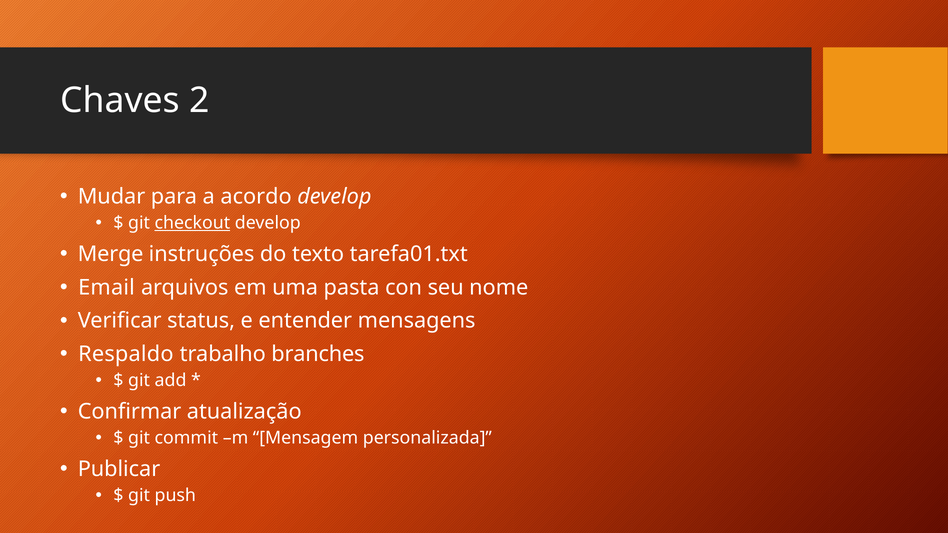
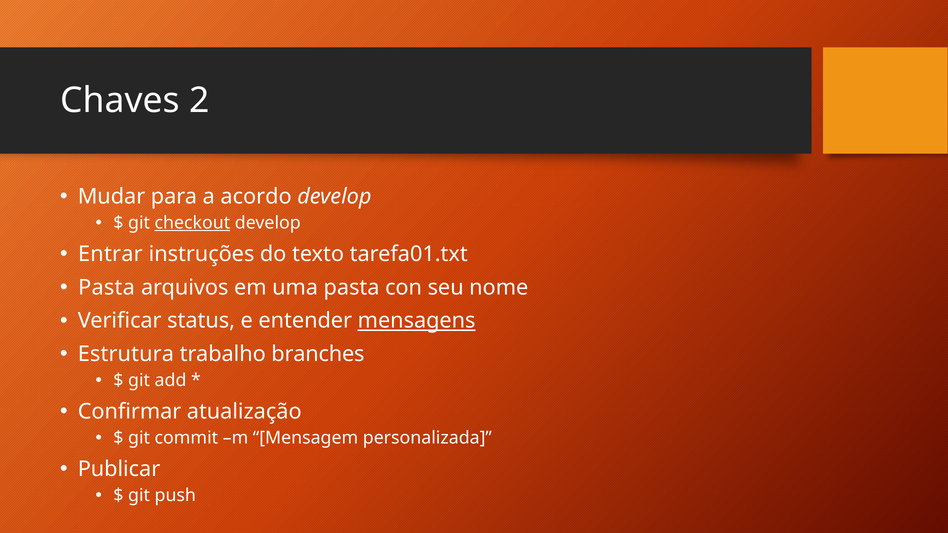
Merge: Merge -> Entrar
Email at (107, 288): Email -> Pasta
mensagens underline: none -> present
Respaldo: Respaldo -> Estrutura
